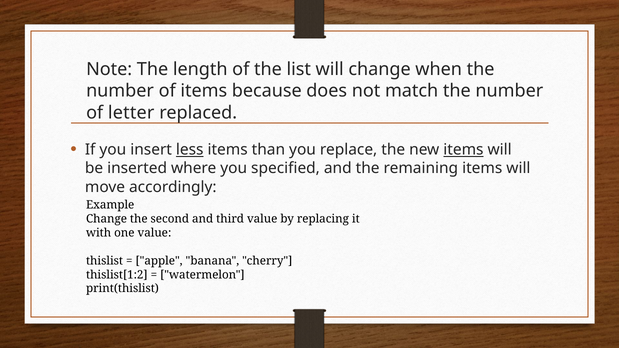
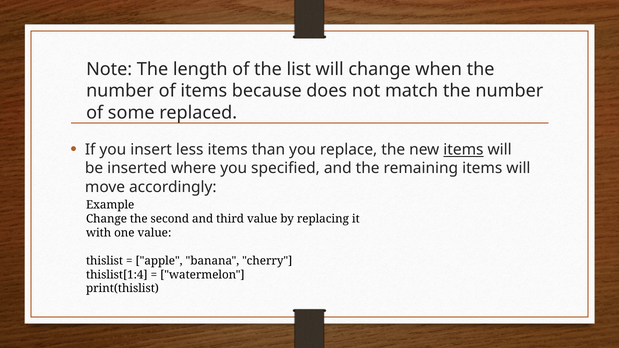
letter: letter -> some
less underline: present -> none
thislist[1:2: thislist[1:2 -> thislist[1:4
